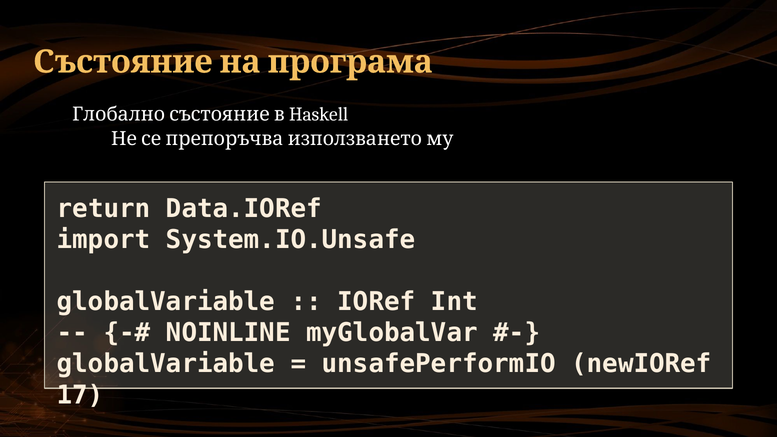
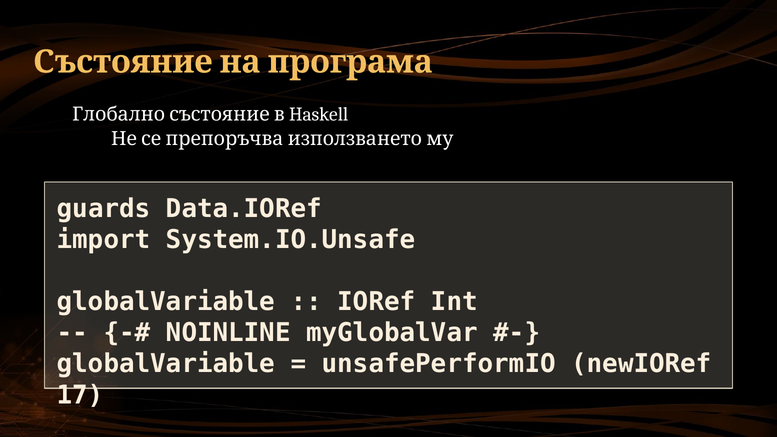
return: return -> guards
